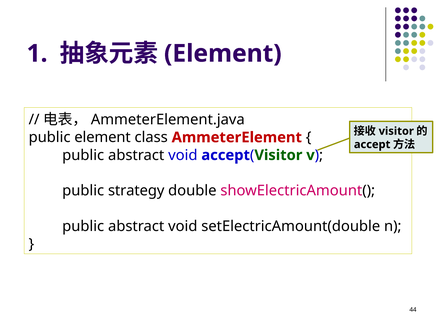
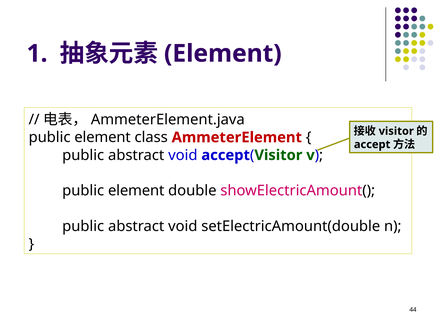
strategy at (136, 190): strategy -> element
